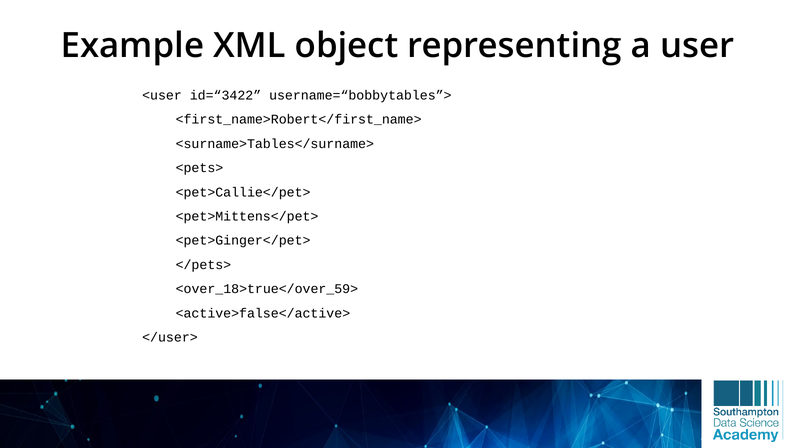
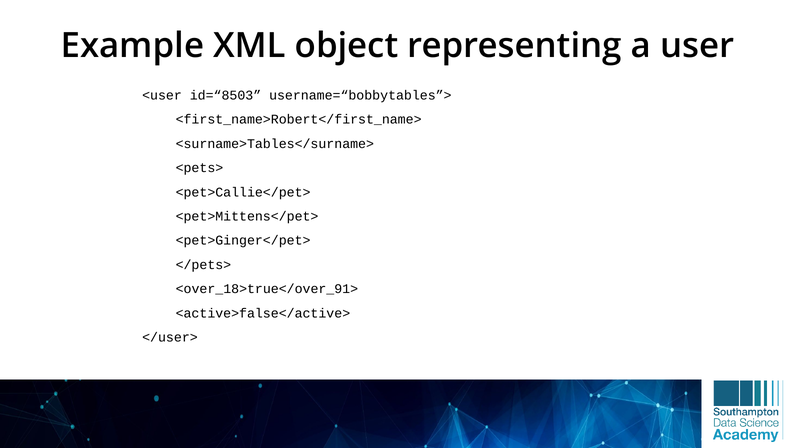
id=“3422: id=“3422 -> id=“8503
<over_18>true</over_59>: <over_18>true</over_59> -> <over_18>true</over_91>
